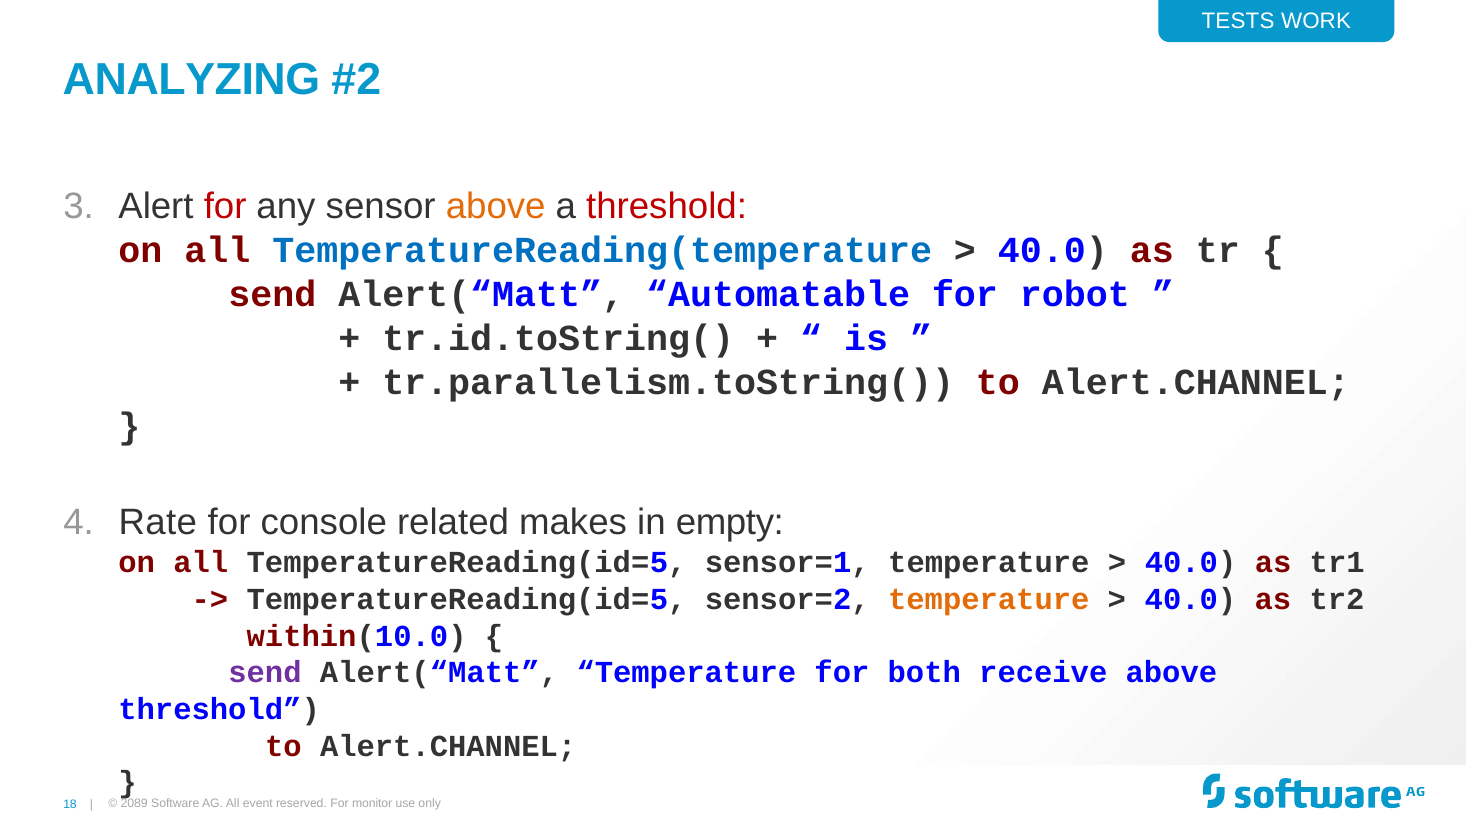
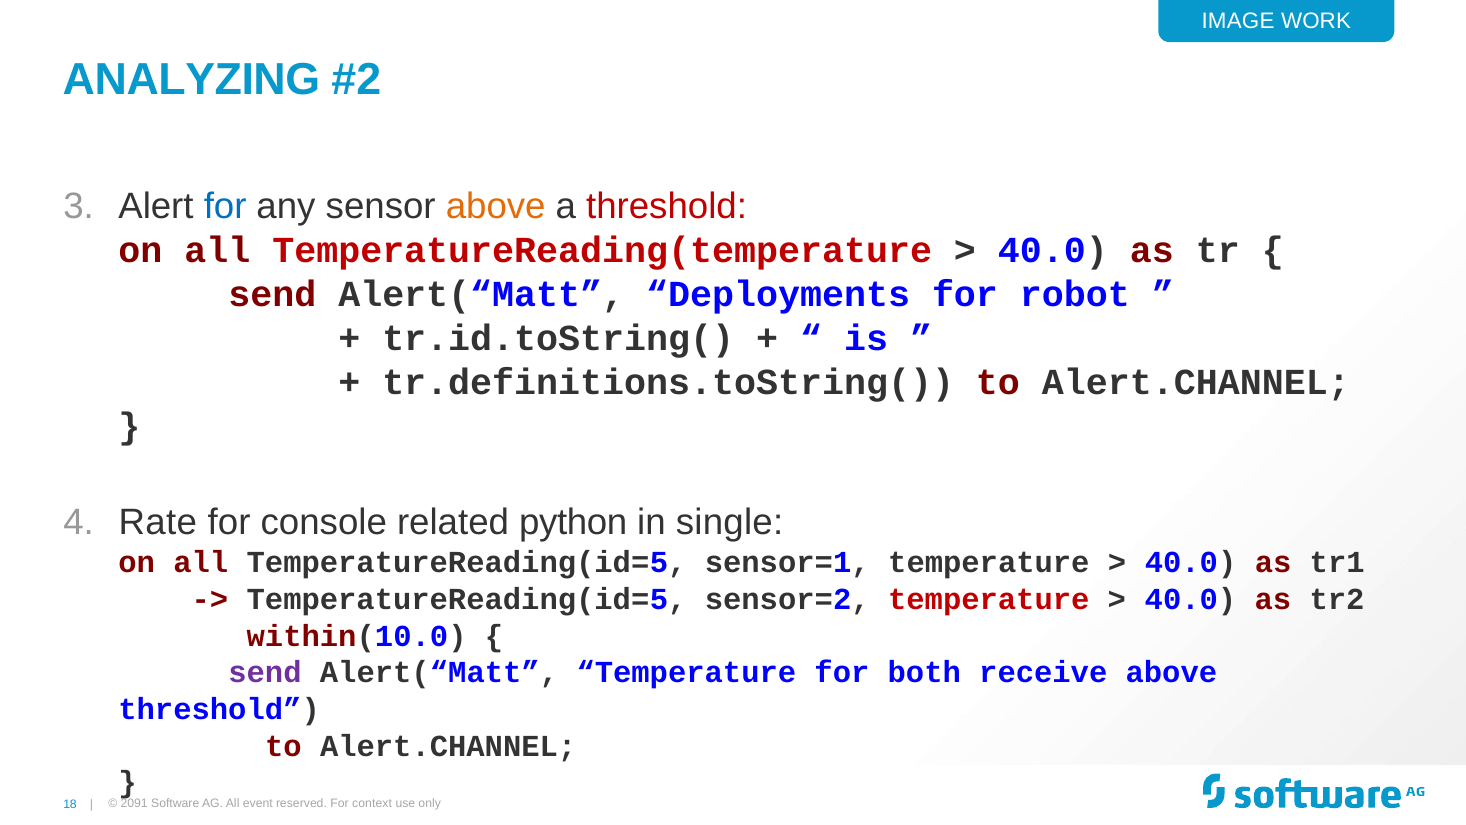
TESTS: TESTS -> IMAGE
for at (225, 206) colour: red -> blue
TemperatureReading(temperature colour: blue -> red
Automatable: Automatable -> Deployments
tr.parallelism.toString(: tr.parallelism.toString( -> tr.definitions.toString(
makes: makes -> python
empty: empty -> single
temperature at (989, 599) colour: orange -> red
2089: 2089 -> 2091
monitor: monitor -> context
